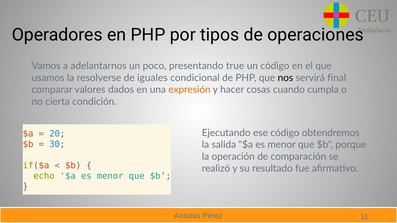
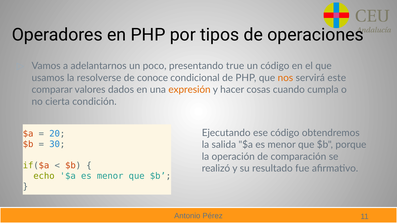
iguales: iguales -> conoce
nos colour: black -> orange
final: final -> este
